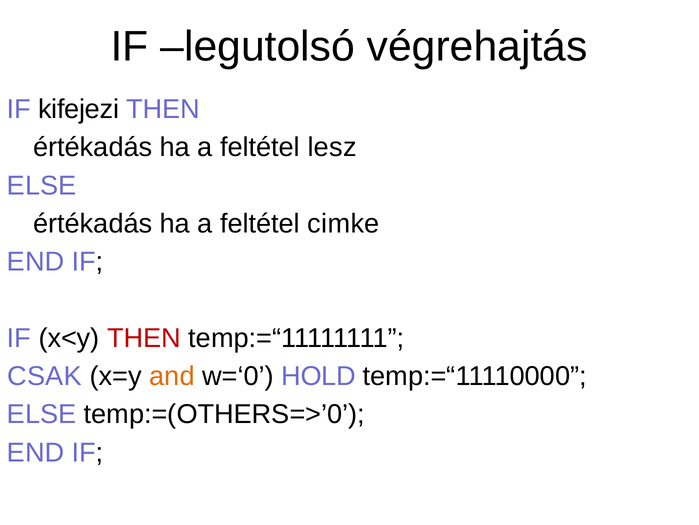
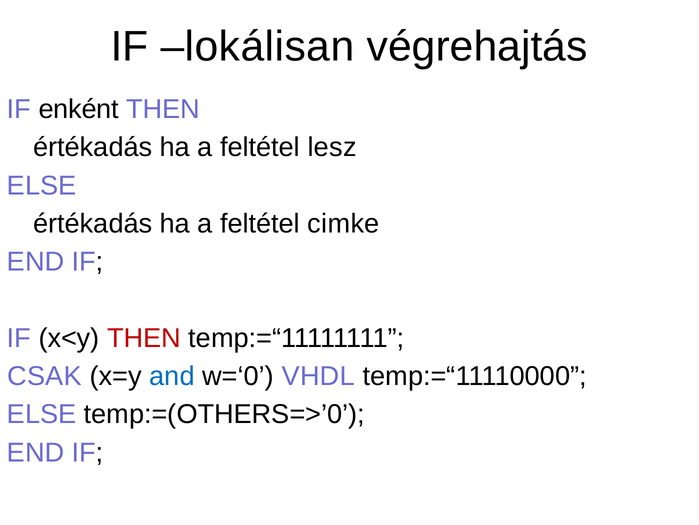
legutolsó: legutolsó -> lokálisan
kifejezi: kifejezi -> enként
and colour: orange -> blue
HOLD: HOLD -> VHDL
